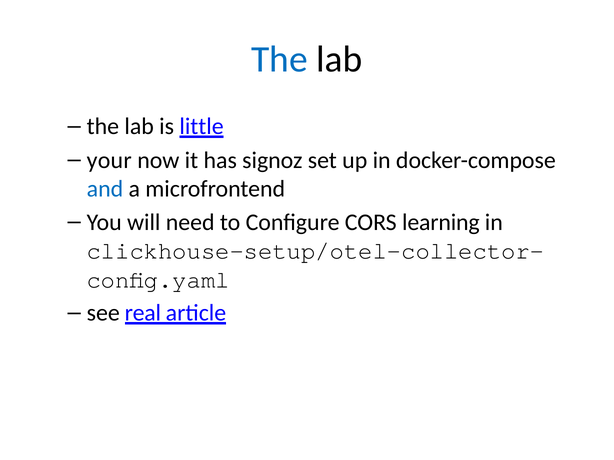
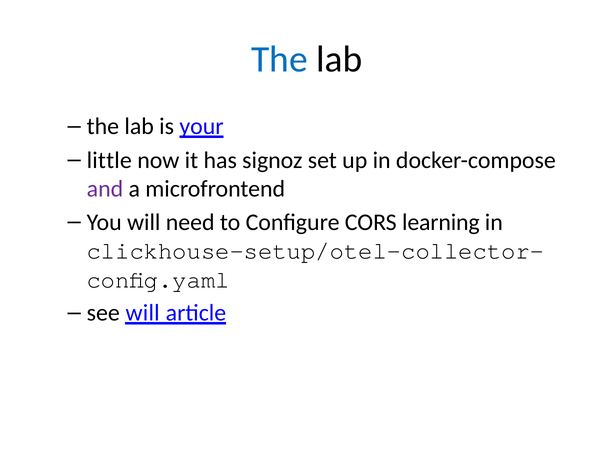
little: little -> your
your: your -> little
and colour: blue -> purple
see real: real -> will
